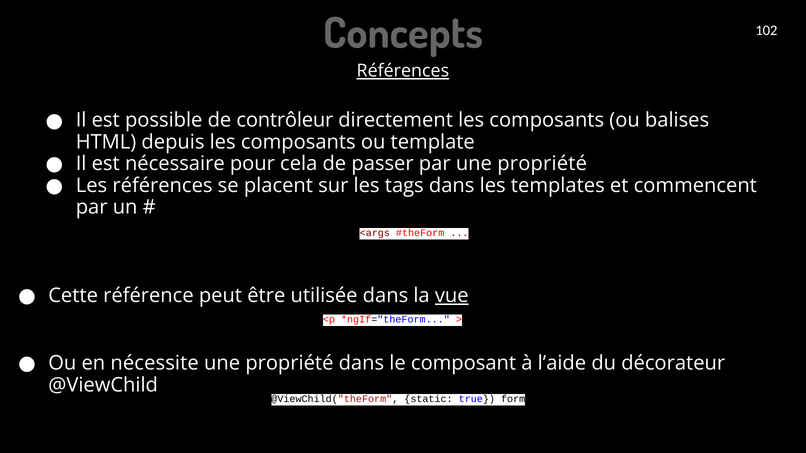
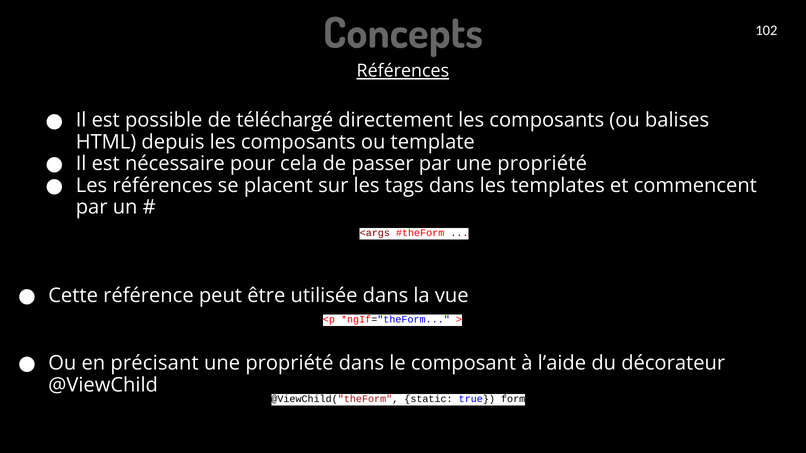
contrôleur: contrôleur -> téléchargé
vue underline: present -> none
nécessite: nécessite -> précisant
